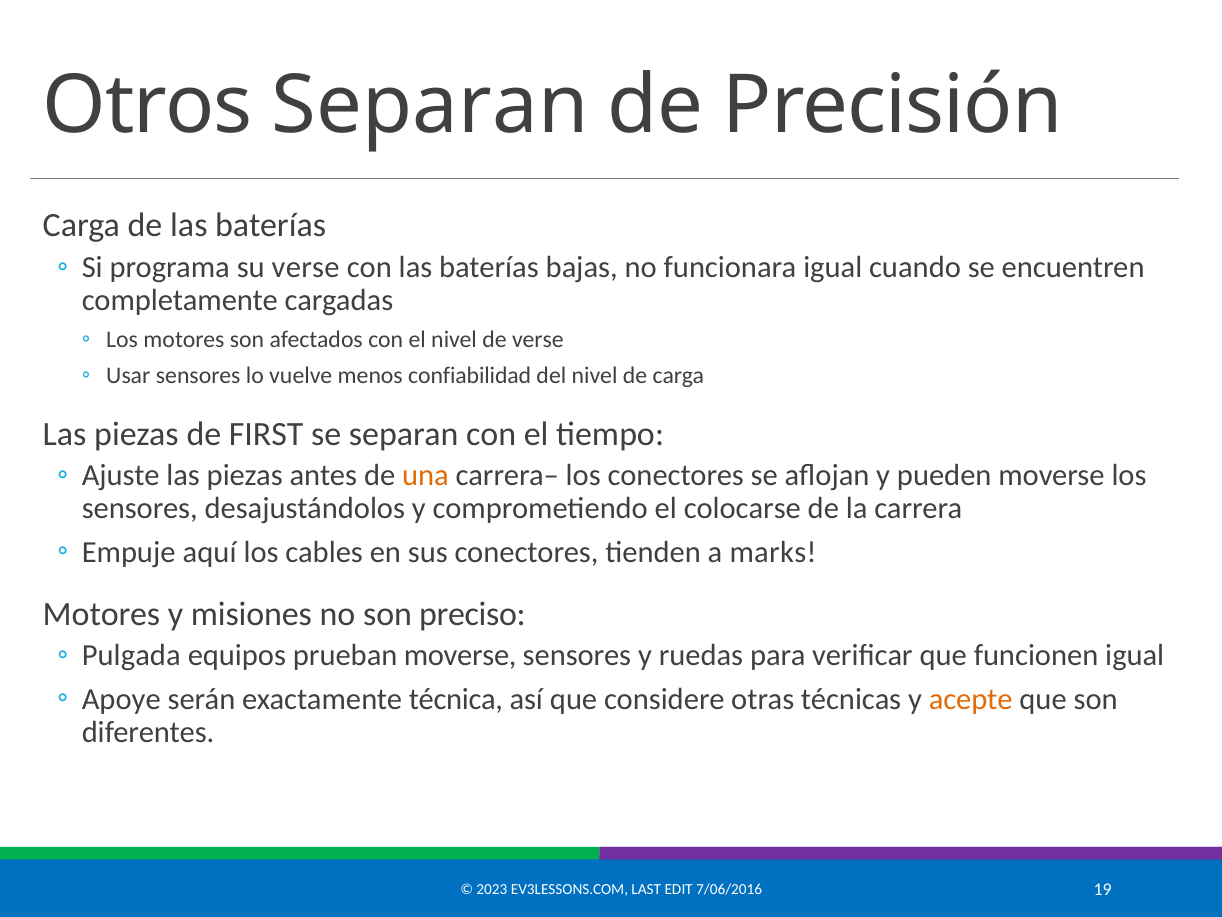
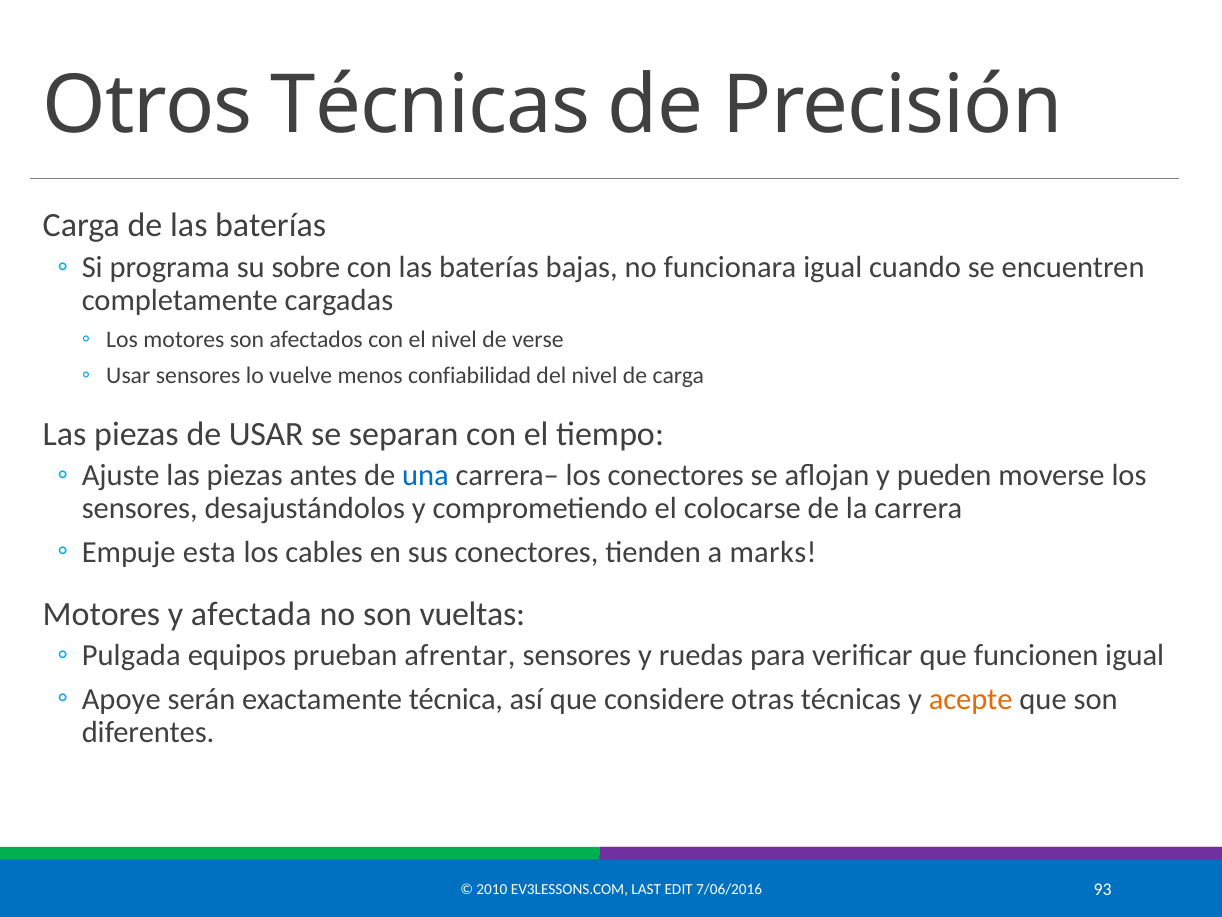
Otros Separan: Separan -> Técnicas
su verse: verse -> sobre
de FIRST: FIRST -> USAR
una colour: orange -> blue
aquí: aquí -> esta
misiones: misiones -> afectada
preciso: preciso -> vueltas
prueban moverse: moverse -> afrentar
2023: 2023 -> 2010
19: 19 -> 93
